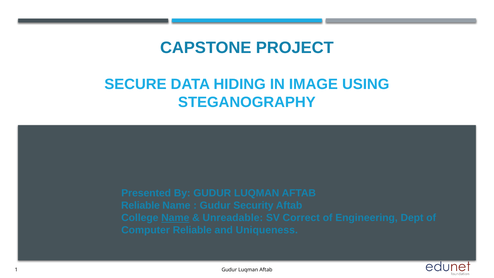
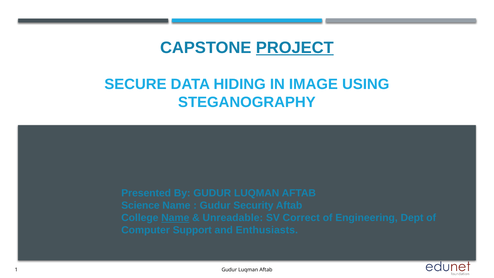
PROJECT underline: none -> present
Reliable at (140, 205): Reliable -> Science
Computer Reliable: Reliable -> Support
Uniqueness: Uniqueness -> Enthusiasts
